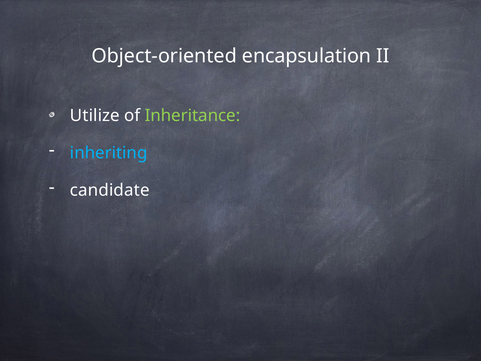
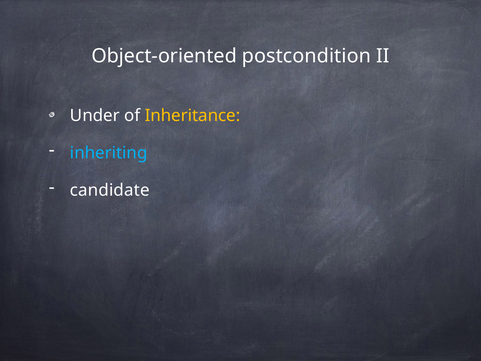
encapsulation: encapsulation -> postcondition
Utilize: Utilize -> Under
Inheritance colour: light green -> yellow
